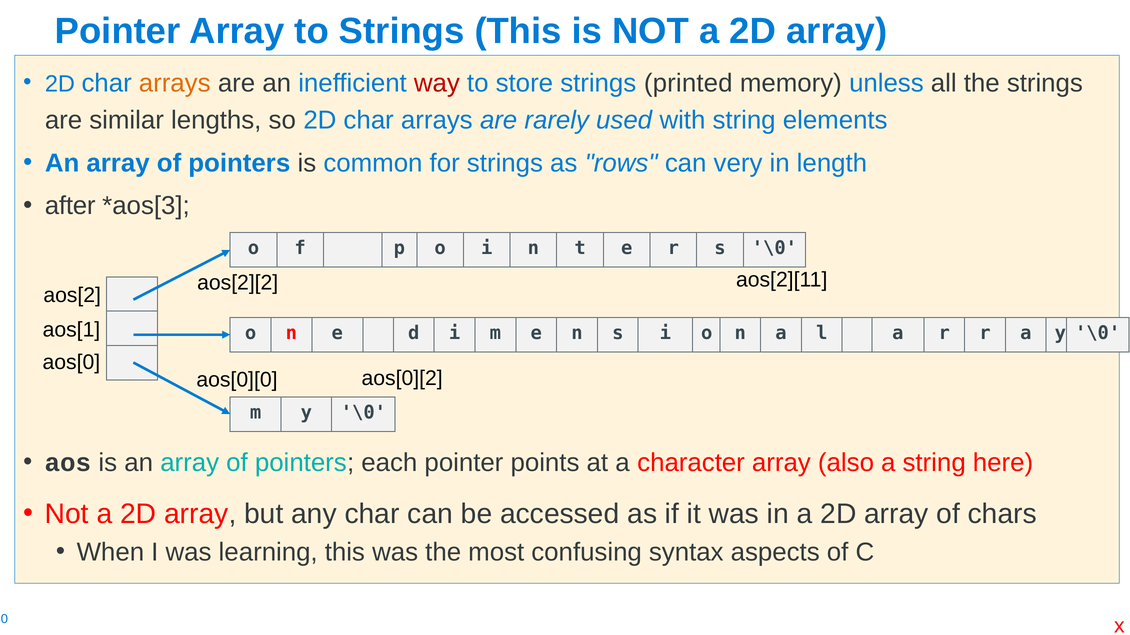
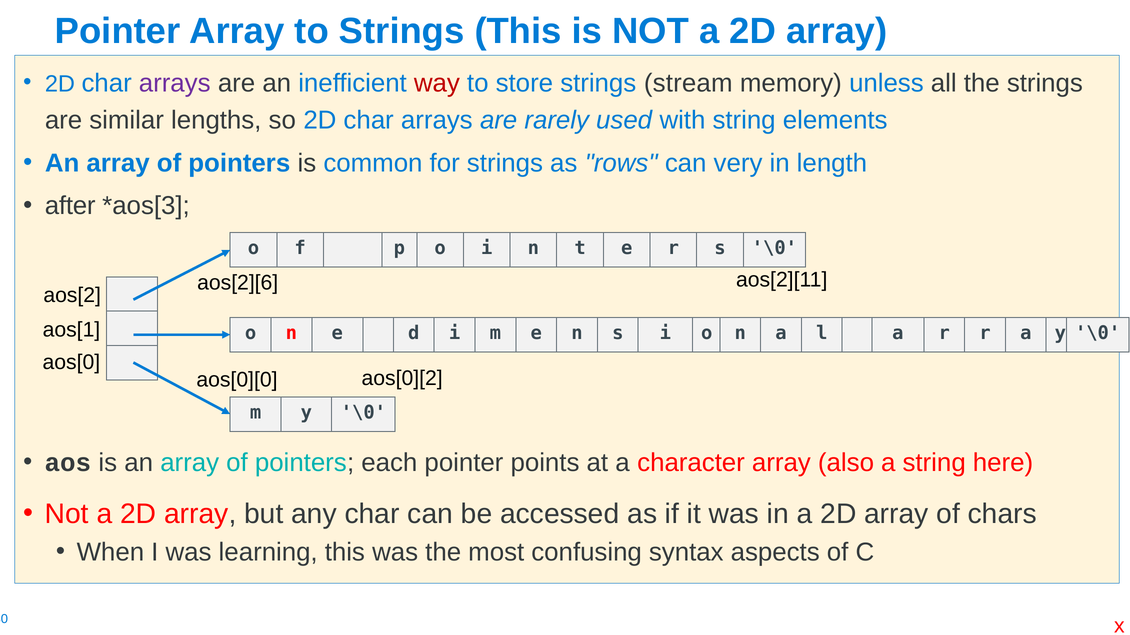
arrays at (175, 83) colour: orange -> purple
printed: printed -> stream
aos[2][2: aos[2][2 -> aos[2][6
